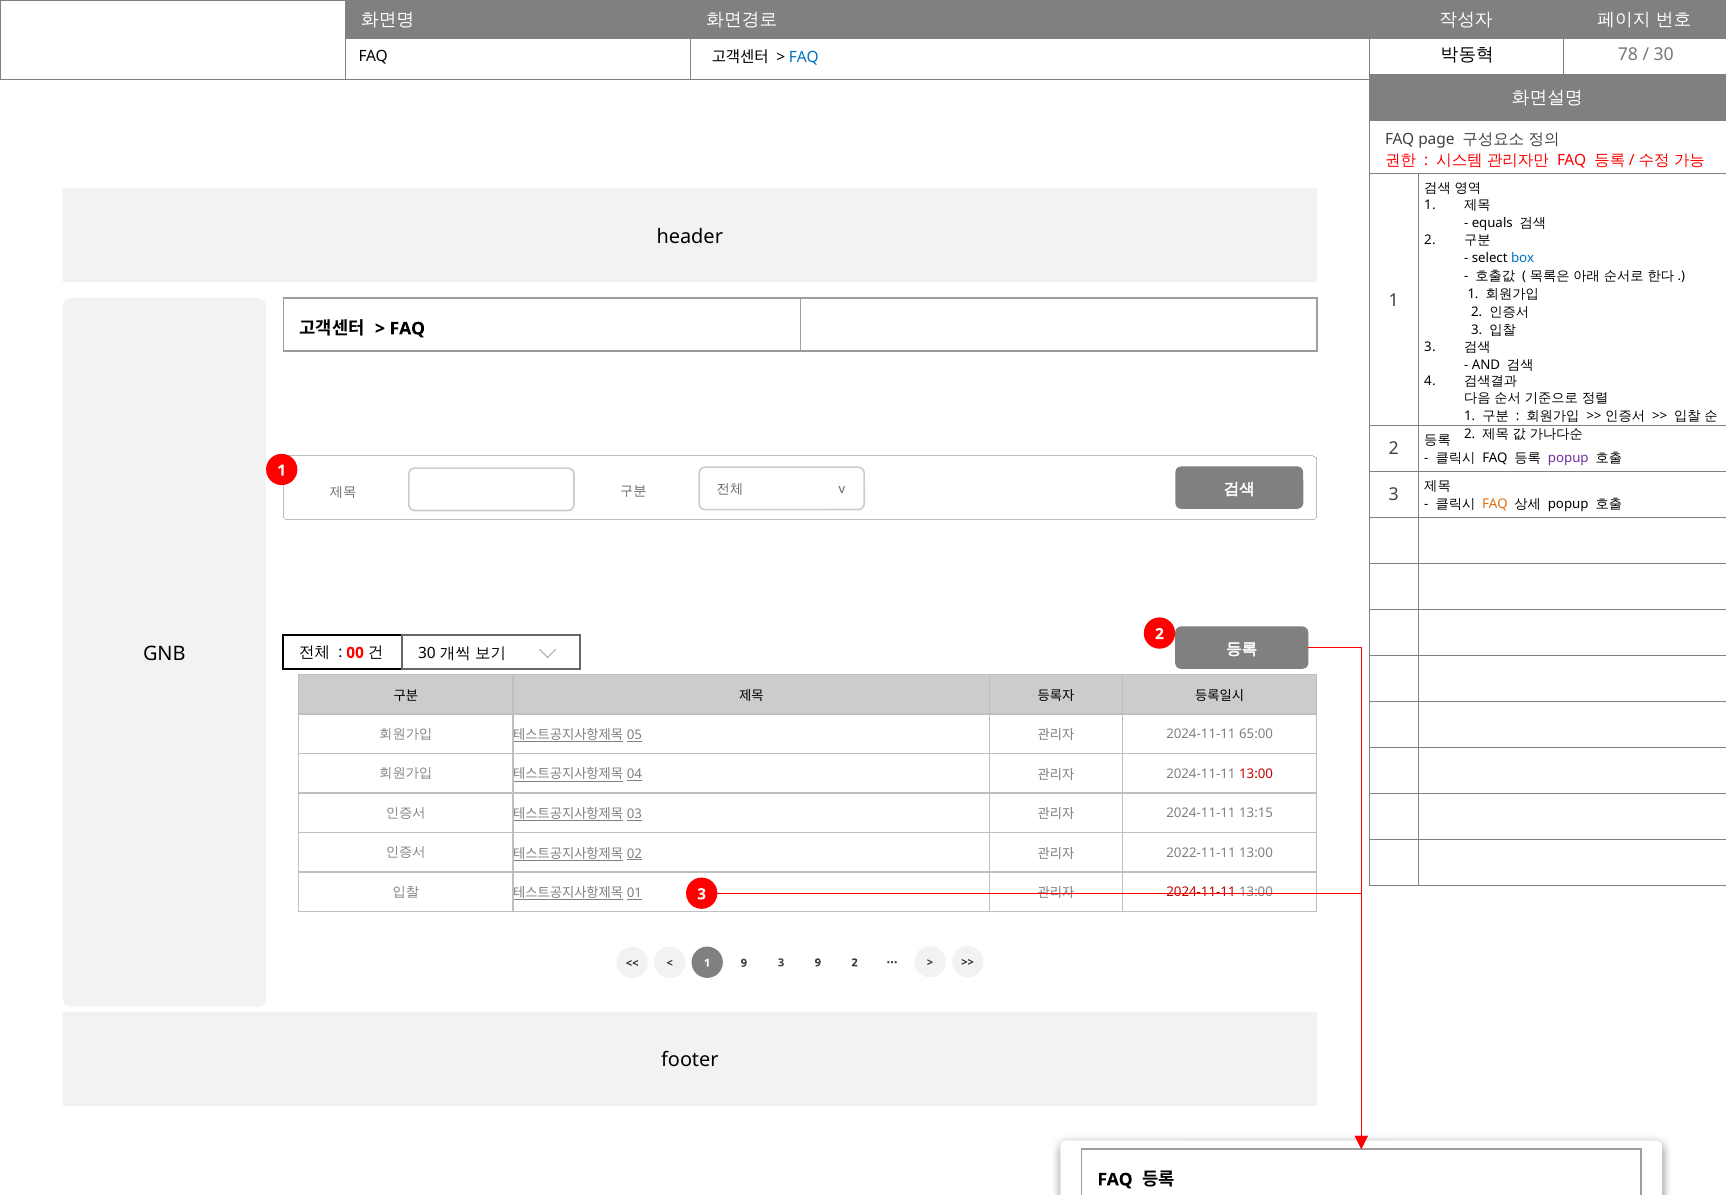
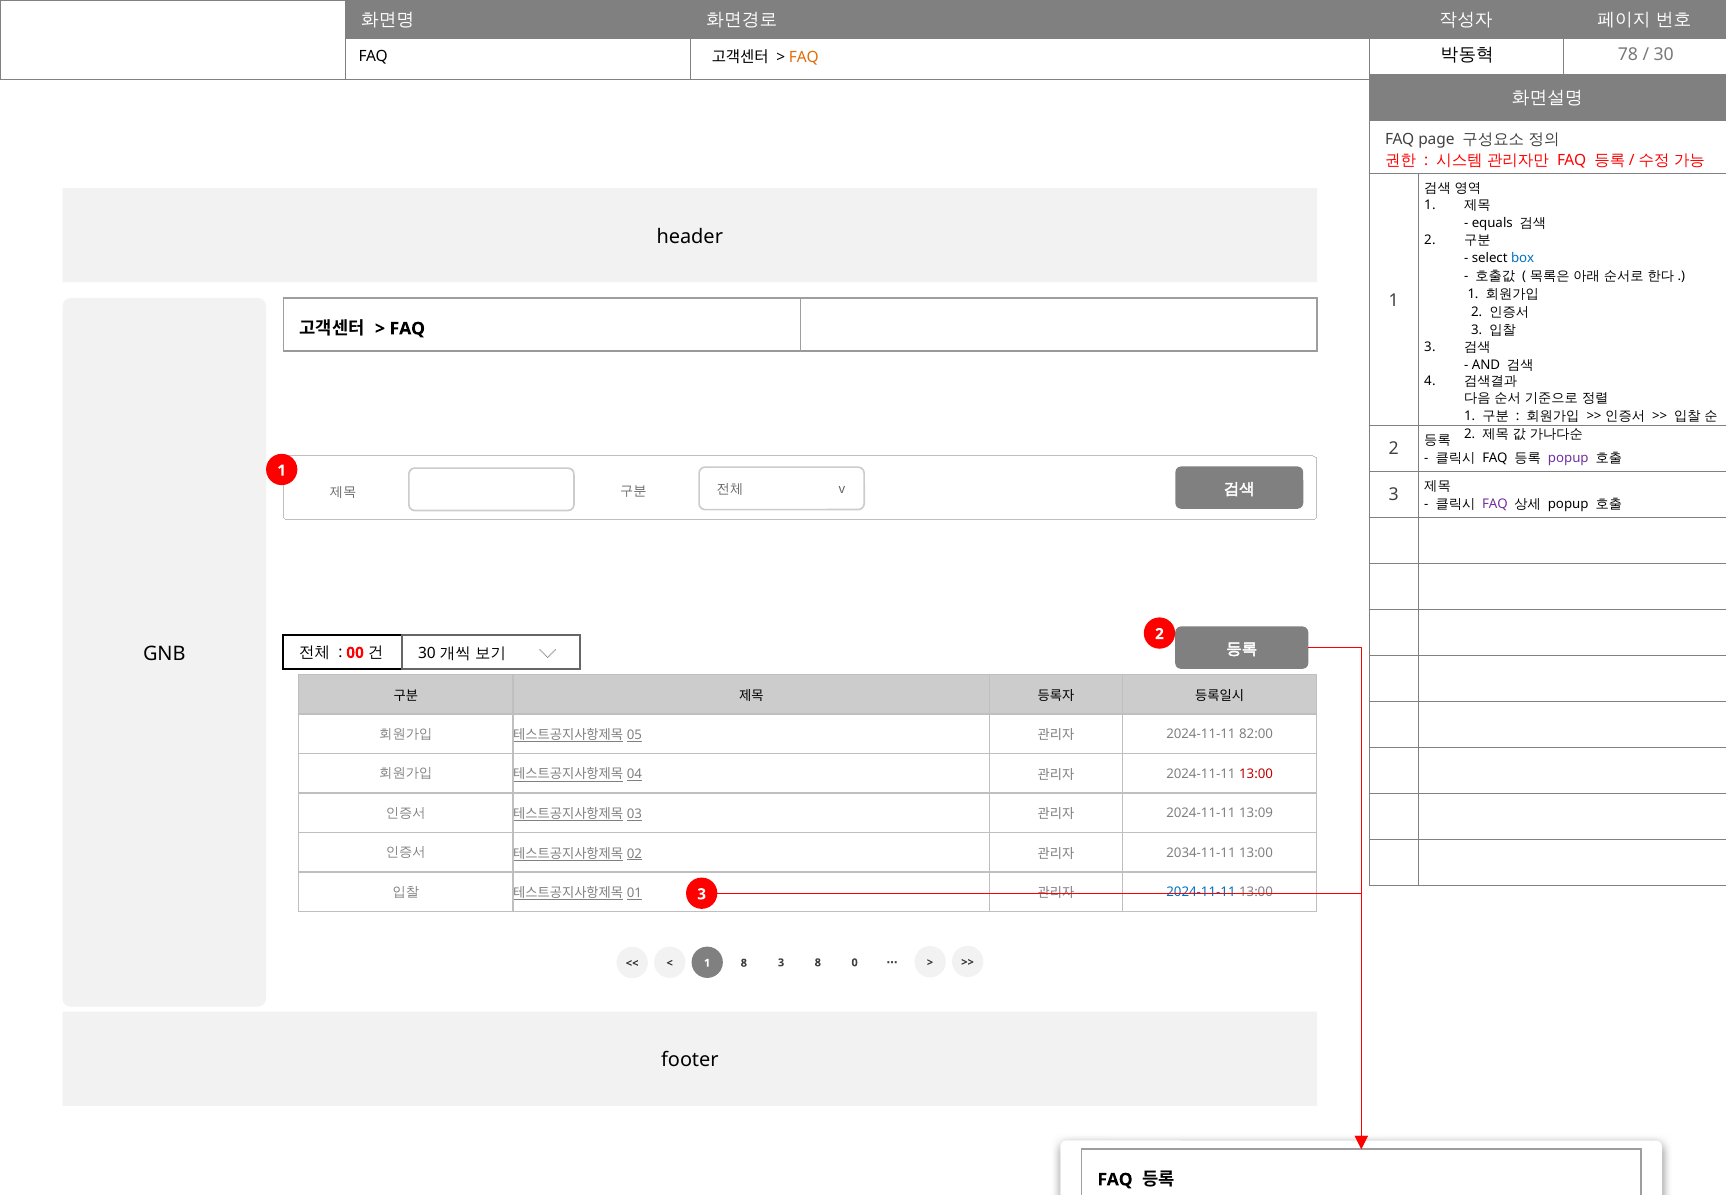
FAQ at (804, 57) colour: blue -> orange
FAQ at (1495, 504) colour: orange -> purple
65:00: 65:00 -> 82:00
13:15: 13:15 -> 13:09
2022-11-11: 2022-11-11 -> 2034-11-11
2024-11-11 at (1201, 892) colour: red -> blue
1 9: 9 -> 8
3 9: 9 -> 8
2 at (855, 963): 2 -> 0
